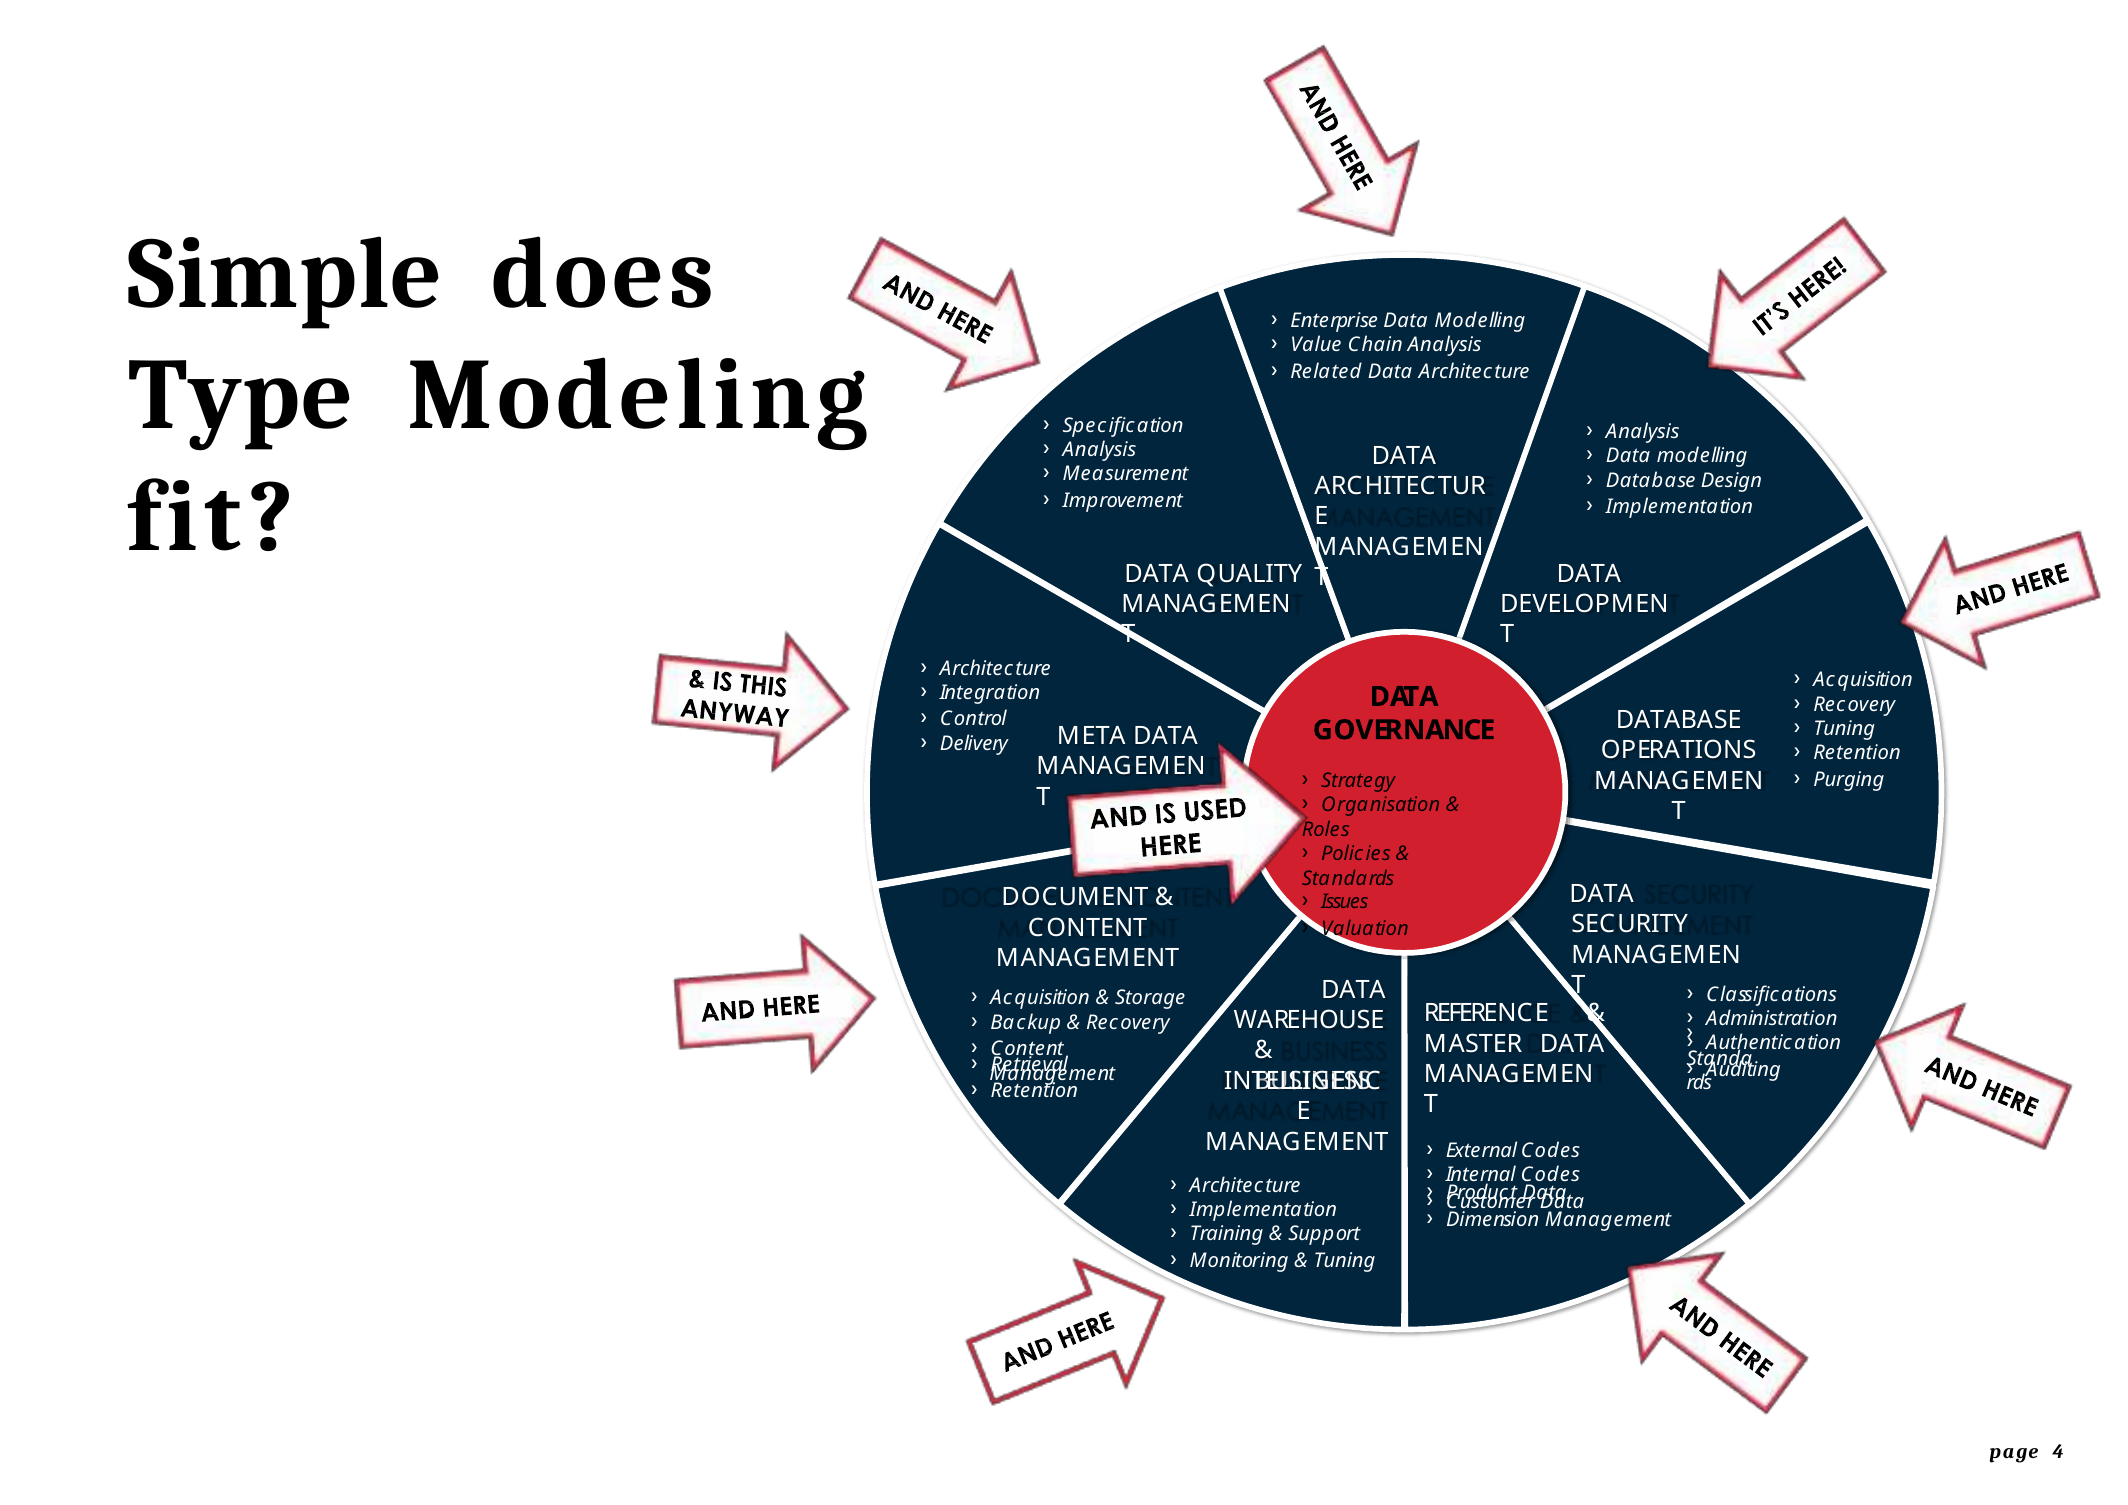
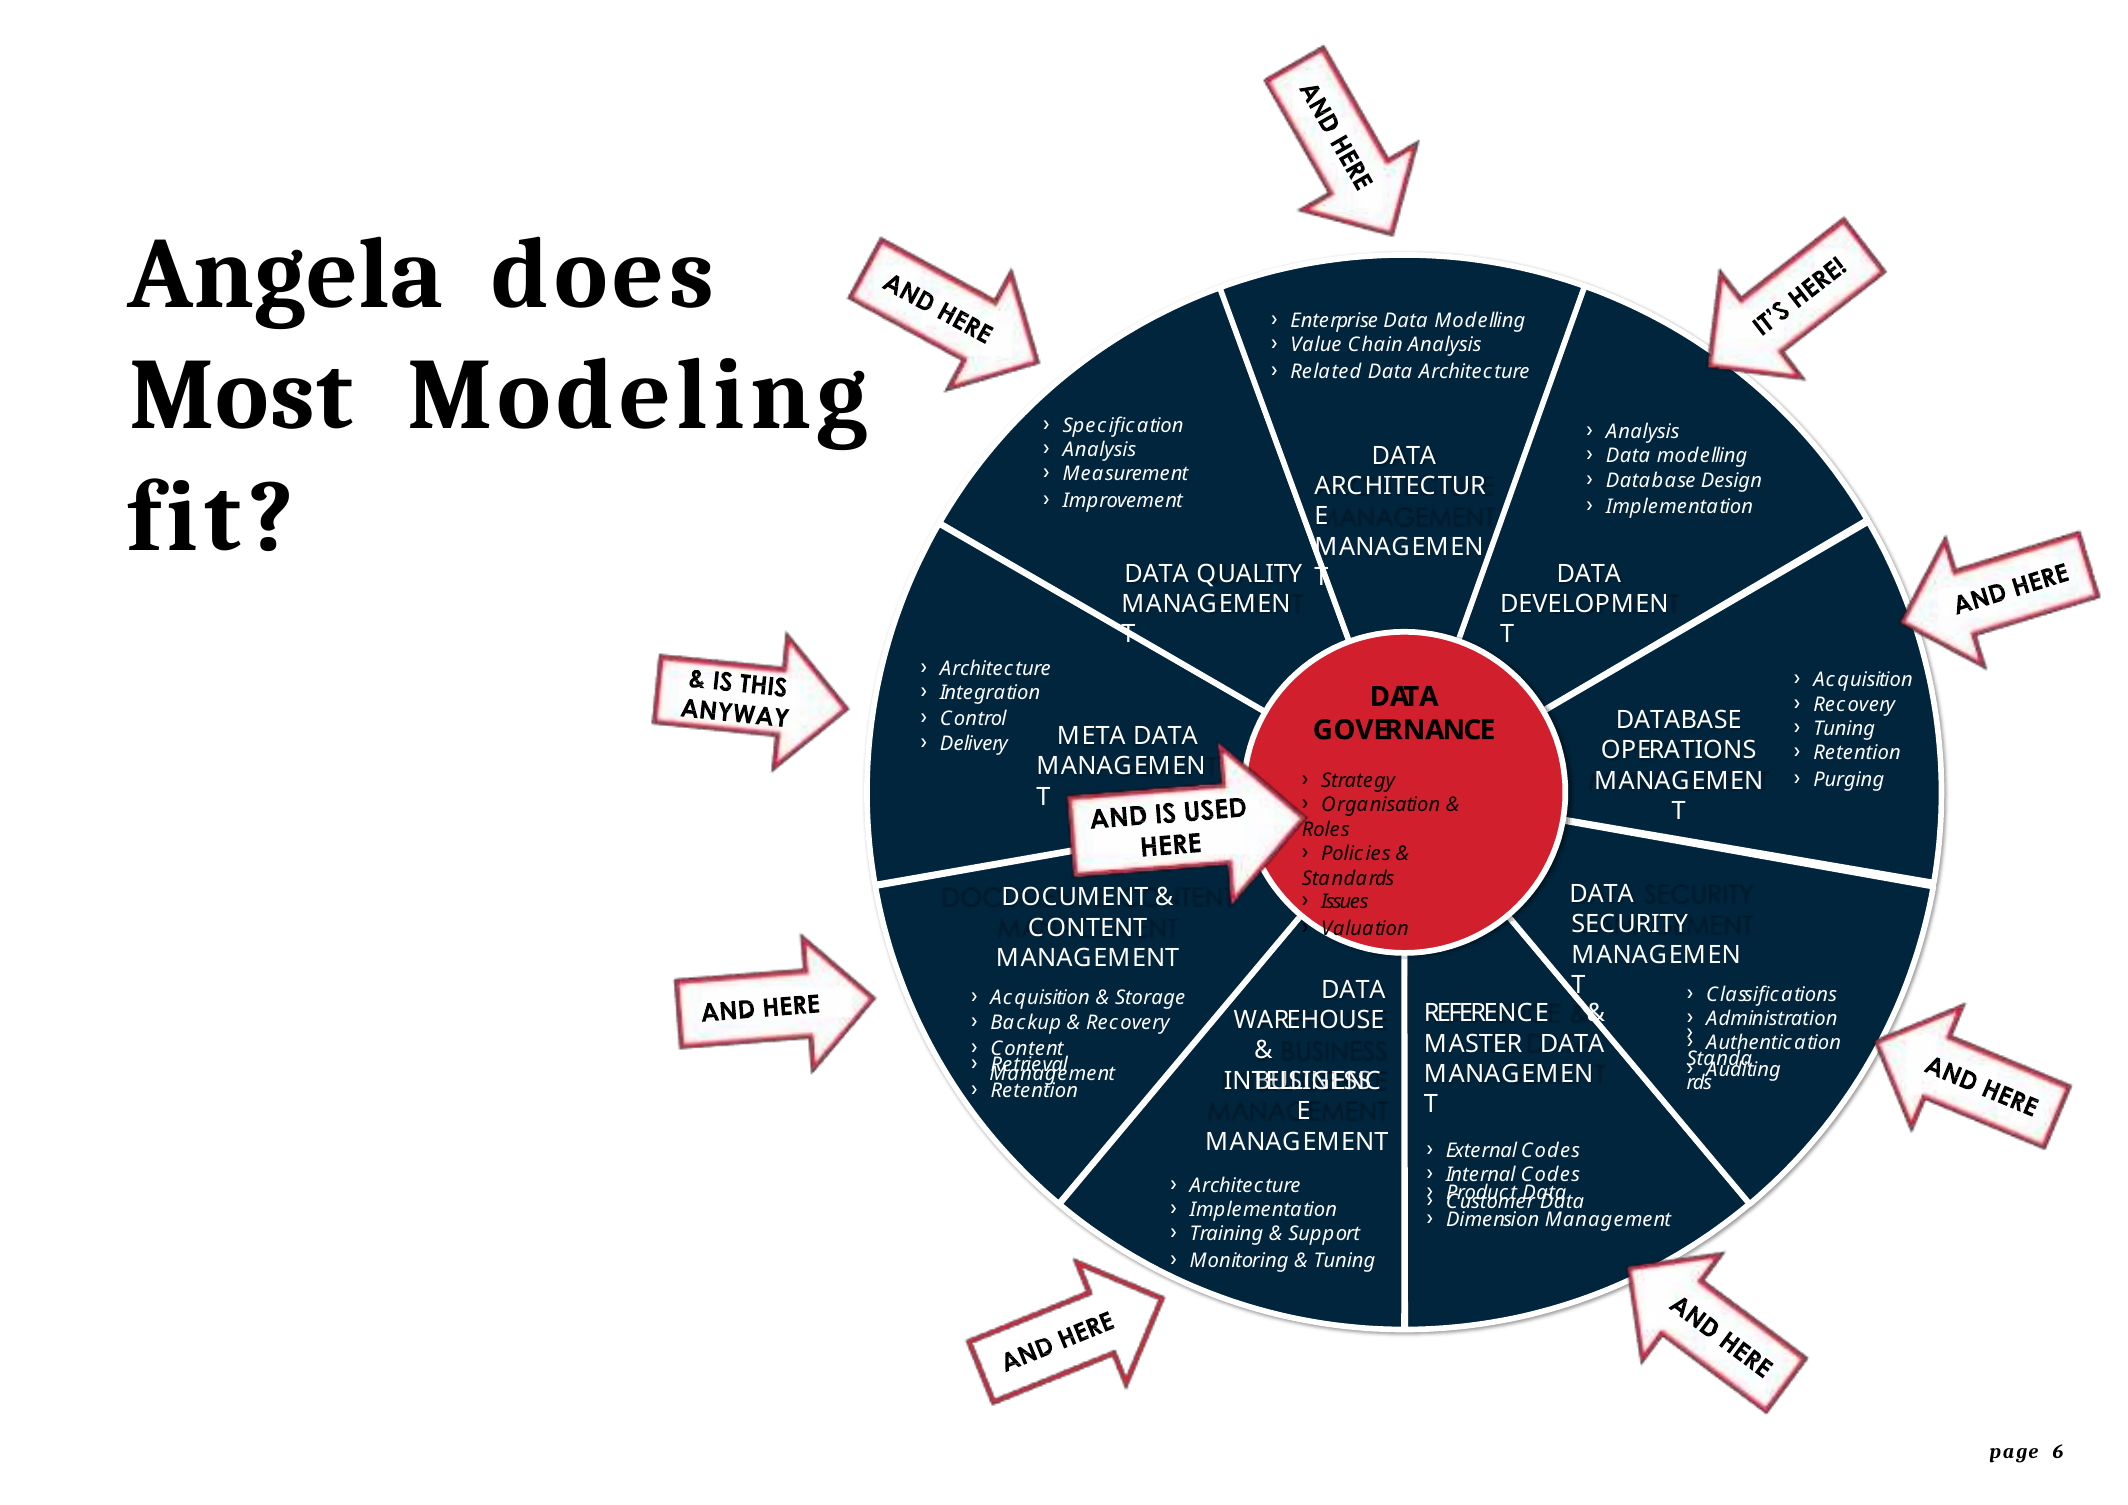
Simple: Simple -> Angela
Type: Type -> Most
4: 4 -> 6
